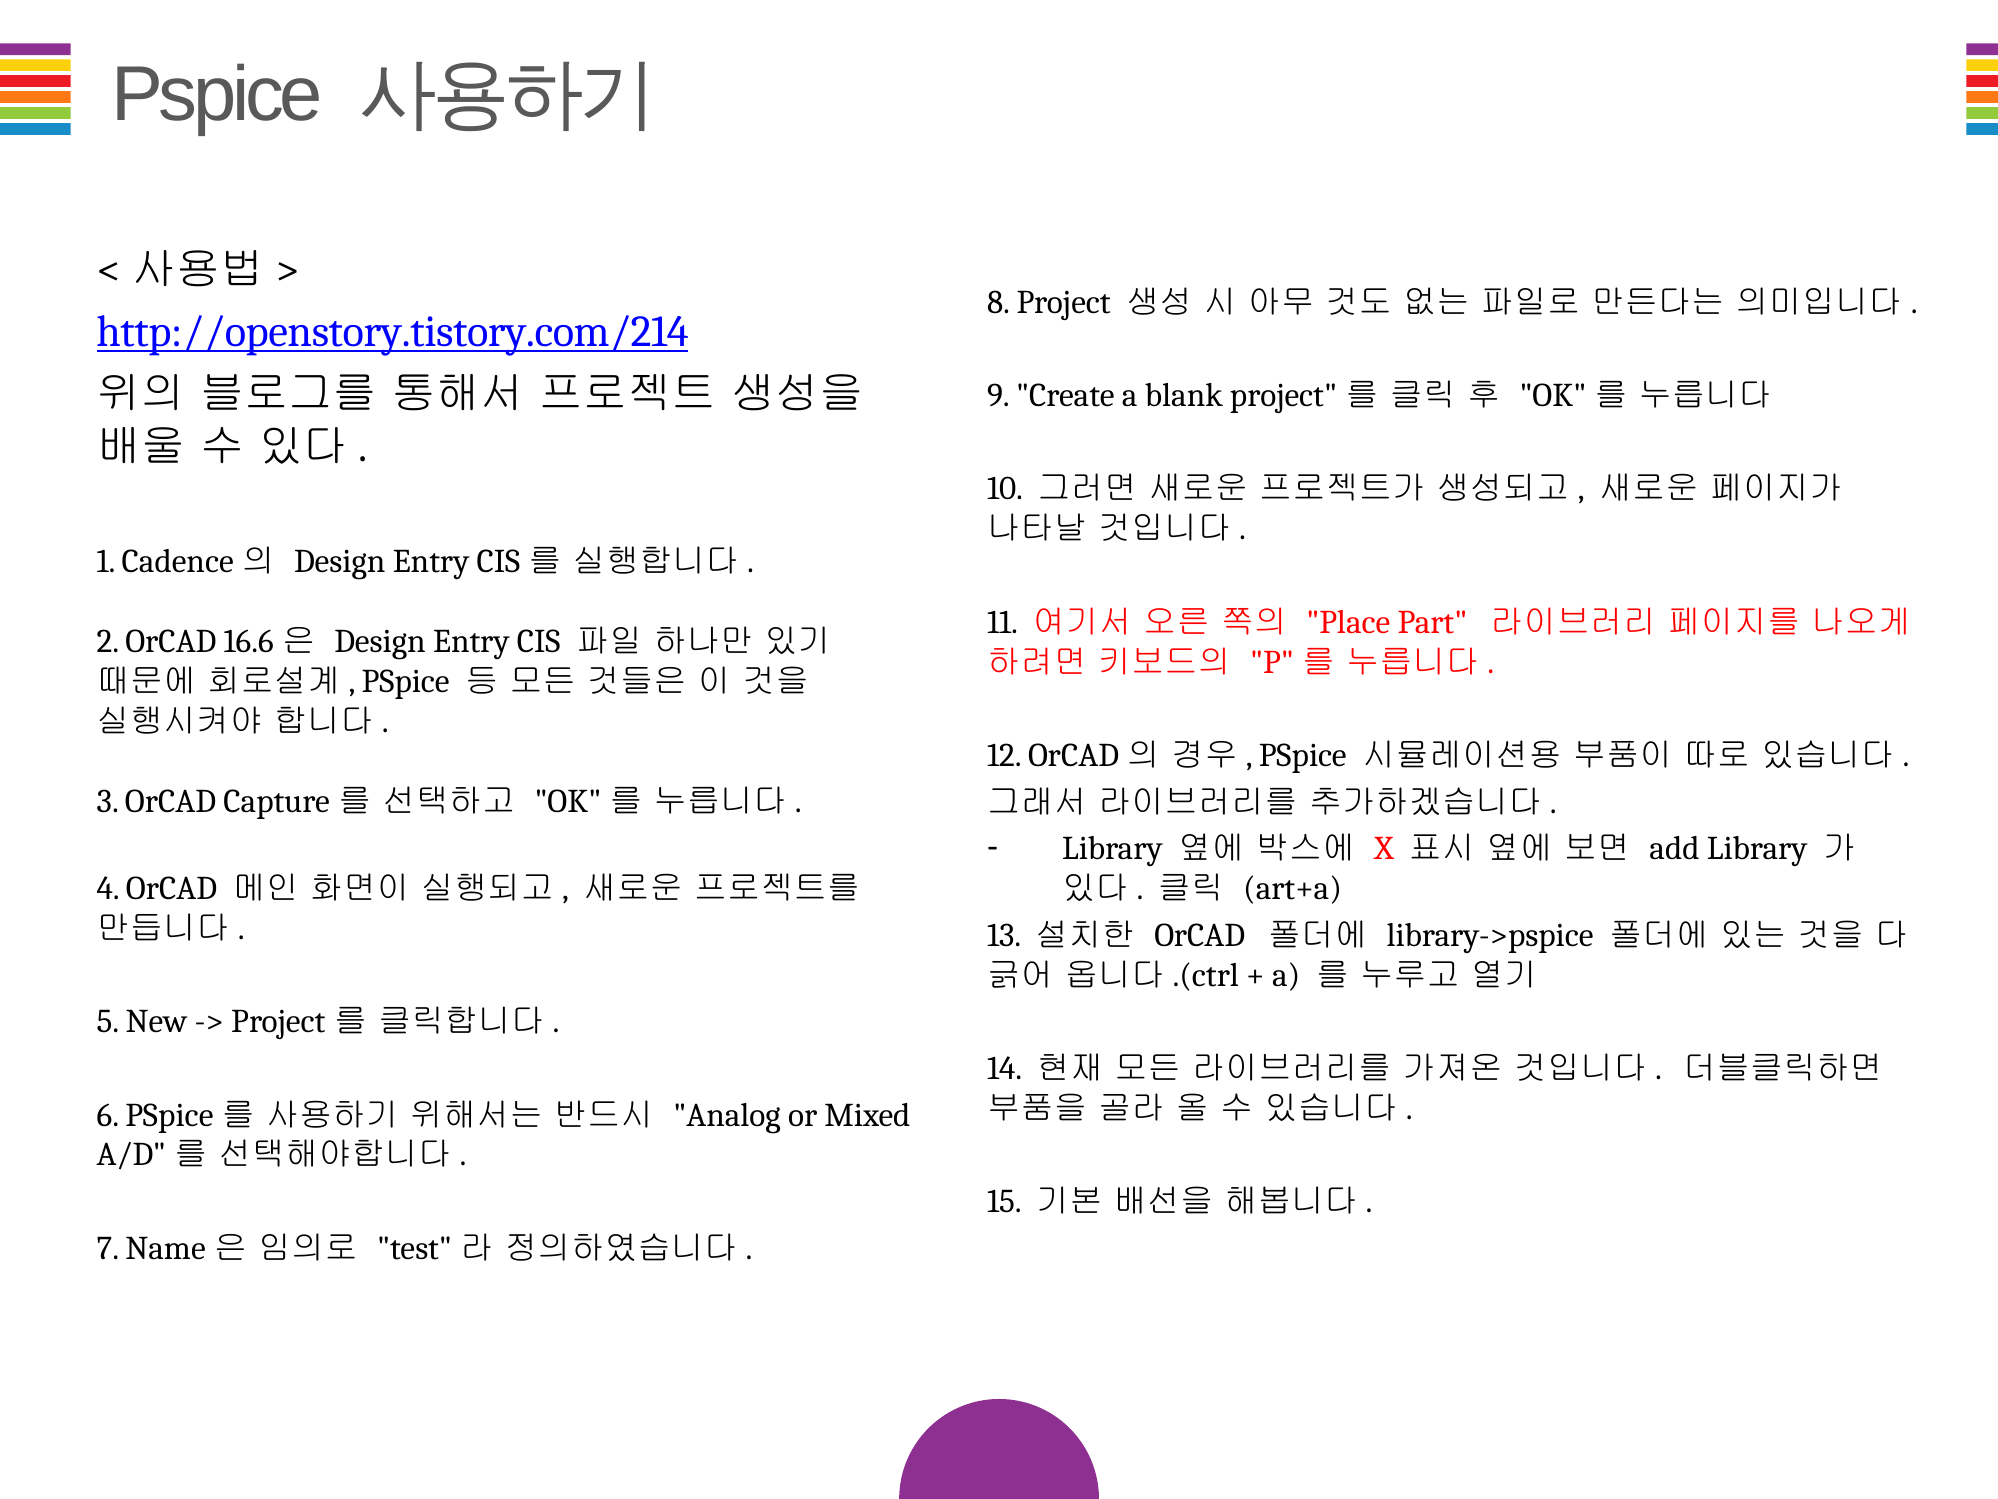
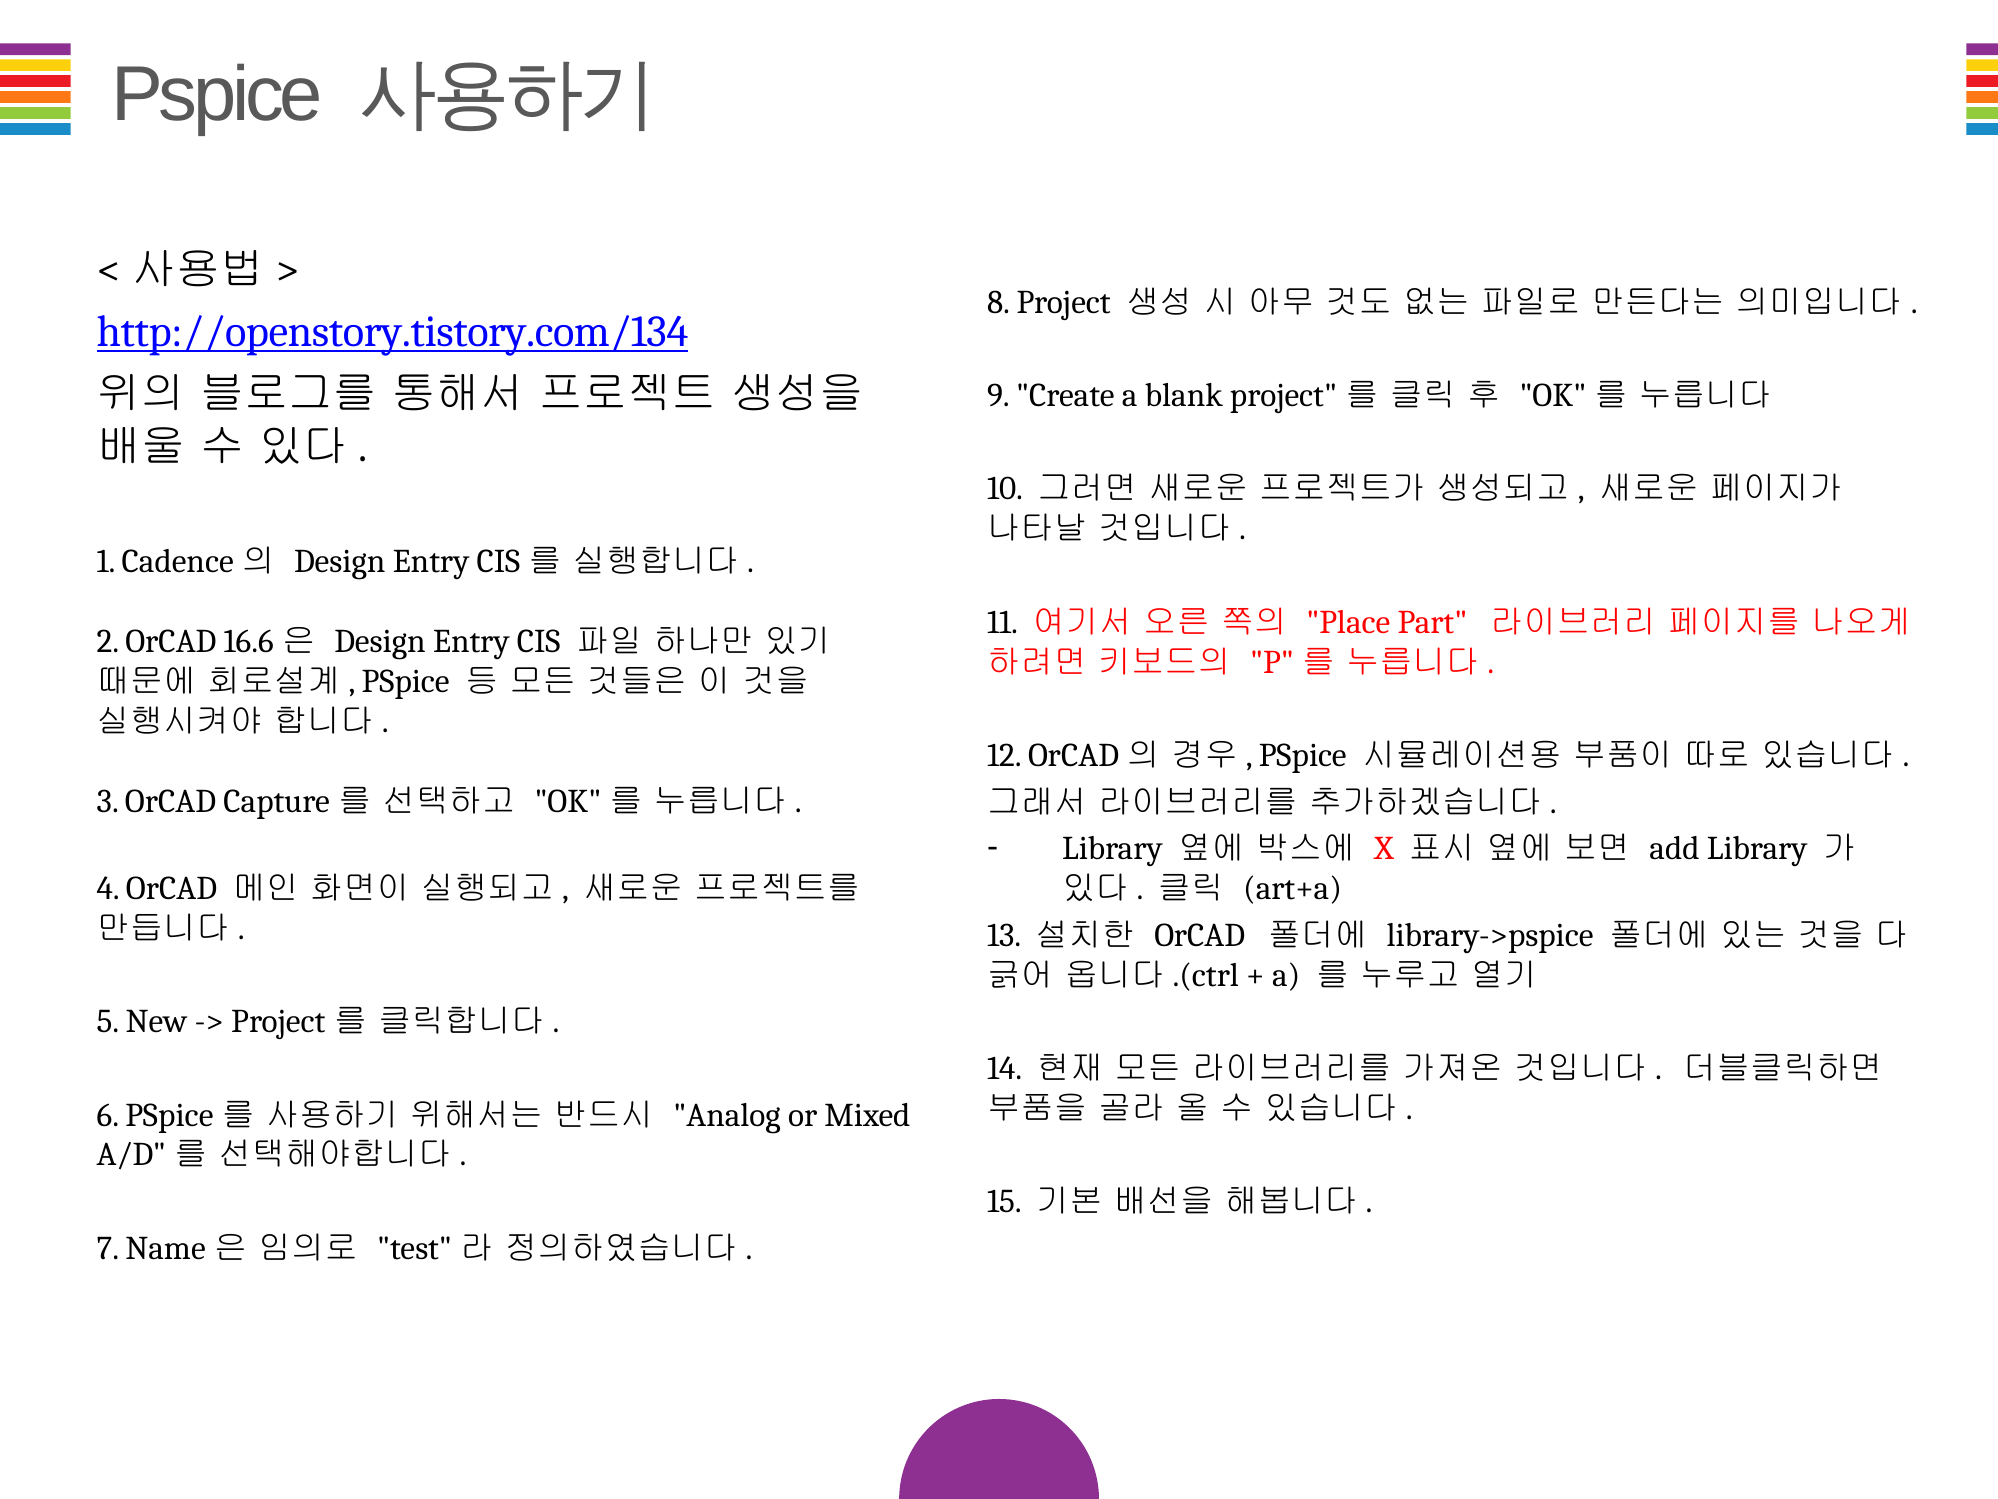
http://openstory.tistory.com/214: http://openstory.tistory.com/214 -> http://openstory.tistory.com/134
